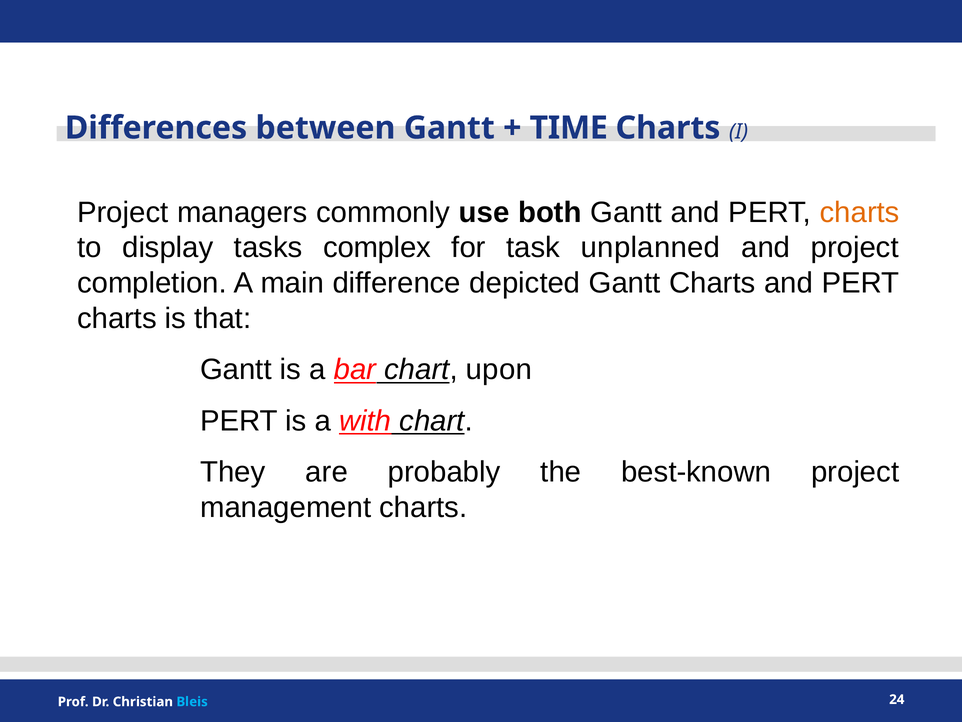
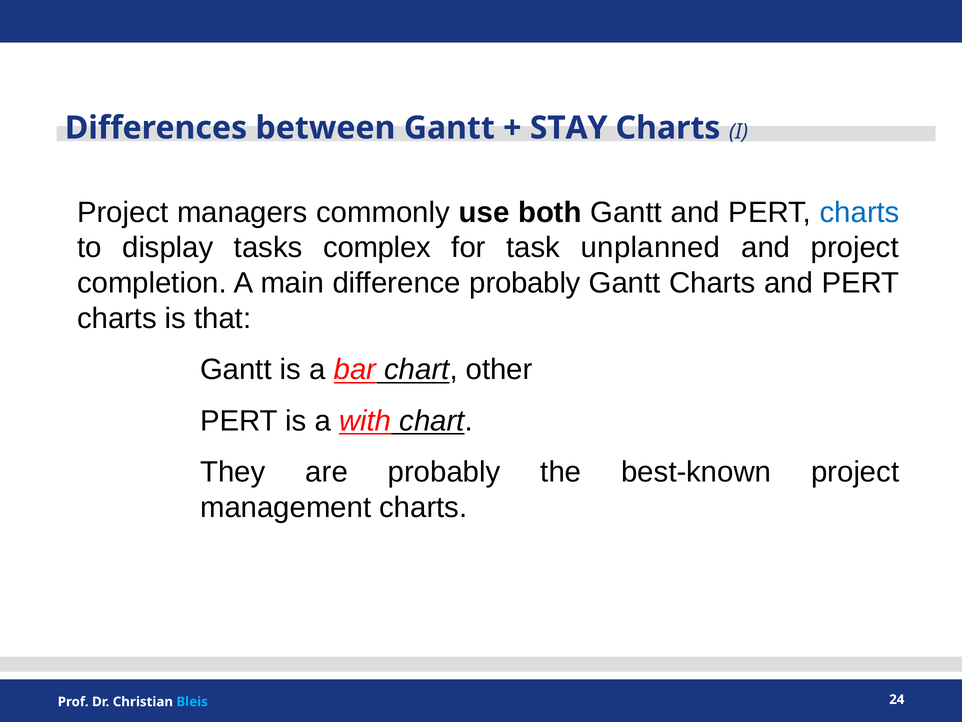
TIME: TIME -> STAY
charts at (860, 212) colour: orange -> blue
difference depicted: depicted -> probably
upon: upon -> other
